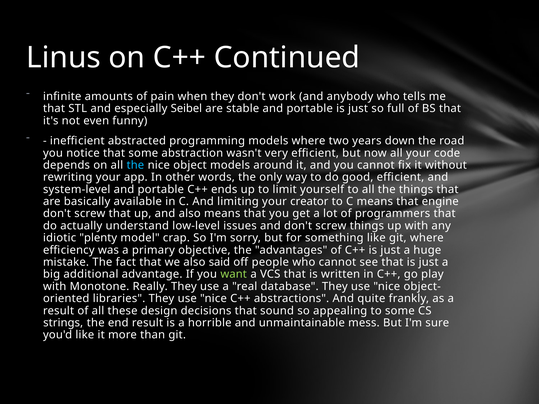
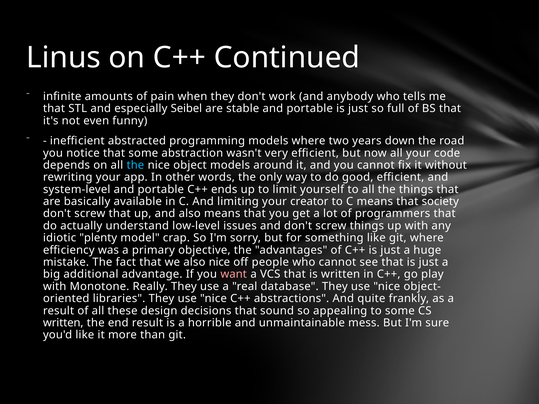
engine: engine -> society
also said: said -> nice
want colour: light green -> pink
strings at (63, 323): strings -> written
